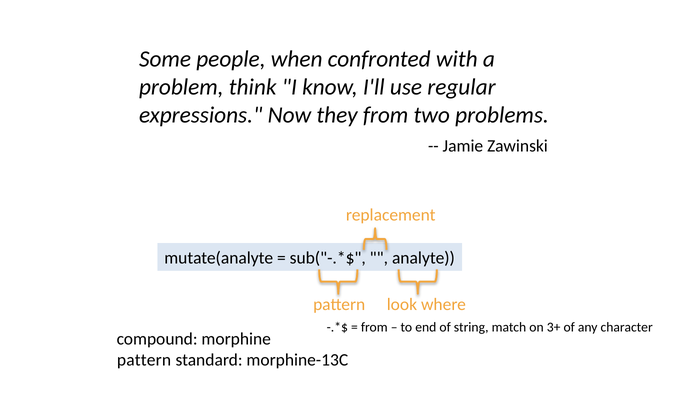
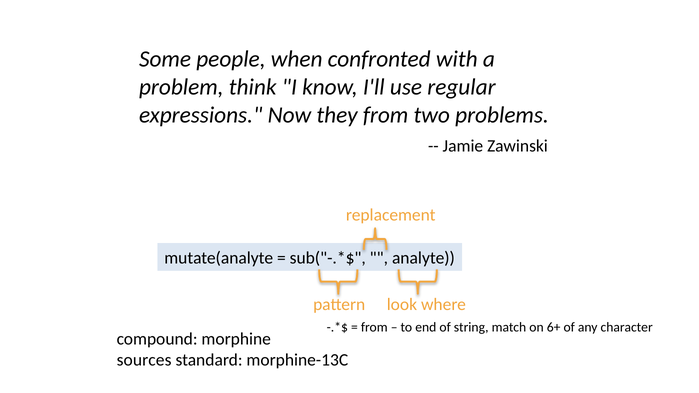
3+: 3+ -> 6+
pattern at (144, 360): pattern -> sources
